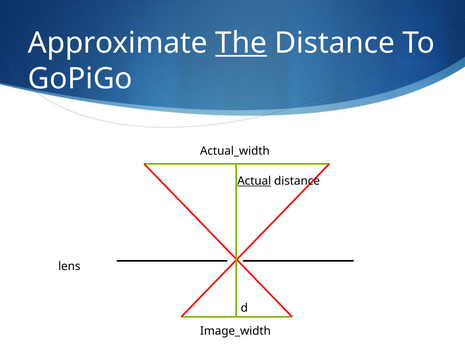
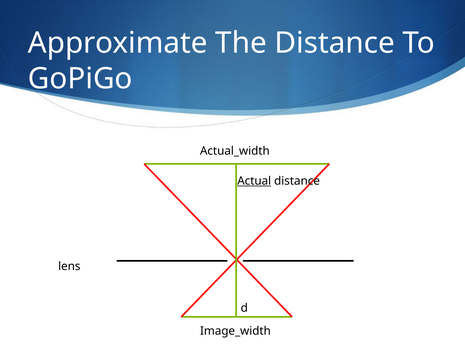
The underline: present -> none
